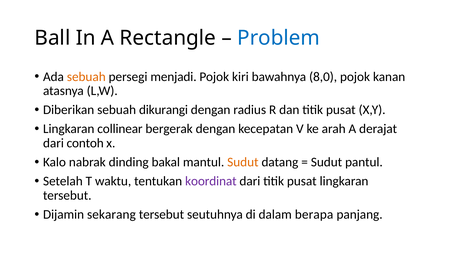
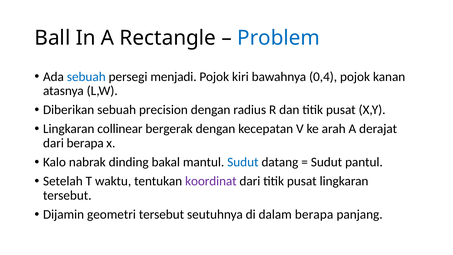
sebuah at (86, 77) colour: orange -> blue
8,0: 8,0 -> 0,4
dikurangi: dikurangi -> precision
dari contoh: contoh -> berapa
Sudut at (243, 162) colour: orange -> blue
sekarang: sekarang -> geometri
